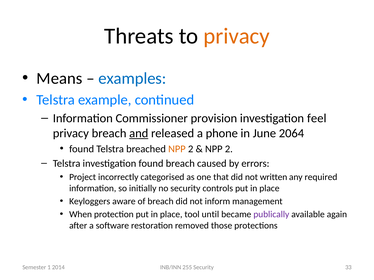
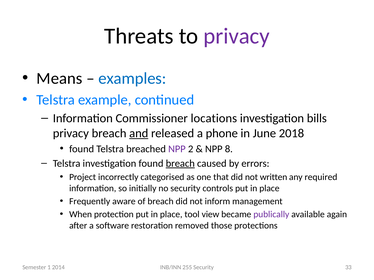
privacy at (237, 36) colour: orange -> purple
provision: provision -> locations
feel: feel -> bills
2064: 2064 -> 2018
NPP at (177, 149) colour: orange -> purple
2 at (229, 149): 2 -> 8
breach at (180, 164) underline: none -> present
Keyloggers: Keyloggers -> Frequently
until: until -> view
